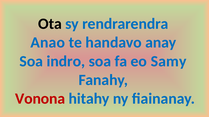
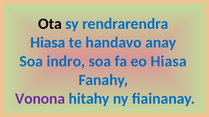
Anao at (48, 43): Anao -> Hiasa
eo Samy: Samy -> Hiasa
Vonona colour: red -> purple
